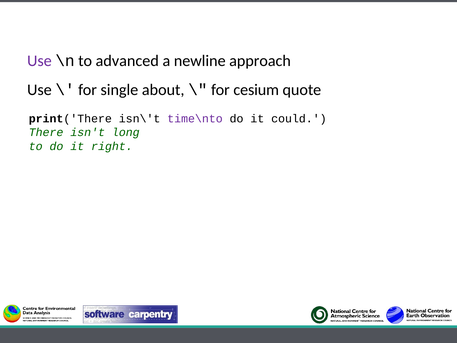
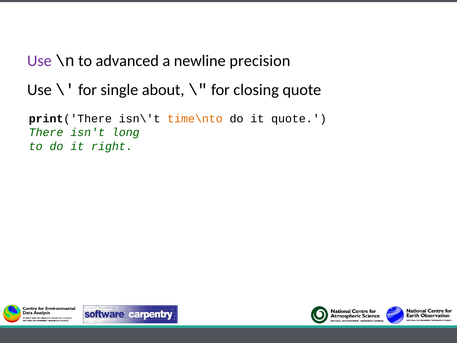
approach: approach -> precision
cesium: cesium -> closing
time\nto colour: purple -> orange
it could: could -> quote
